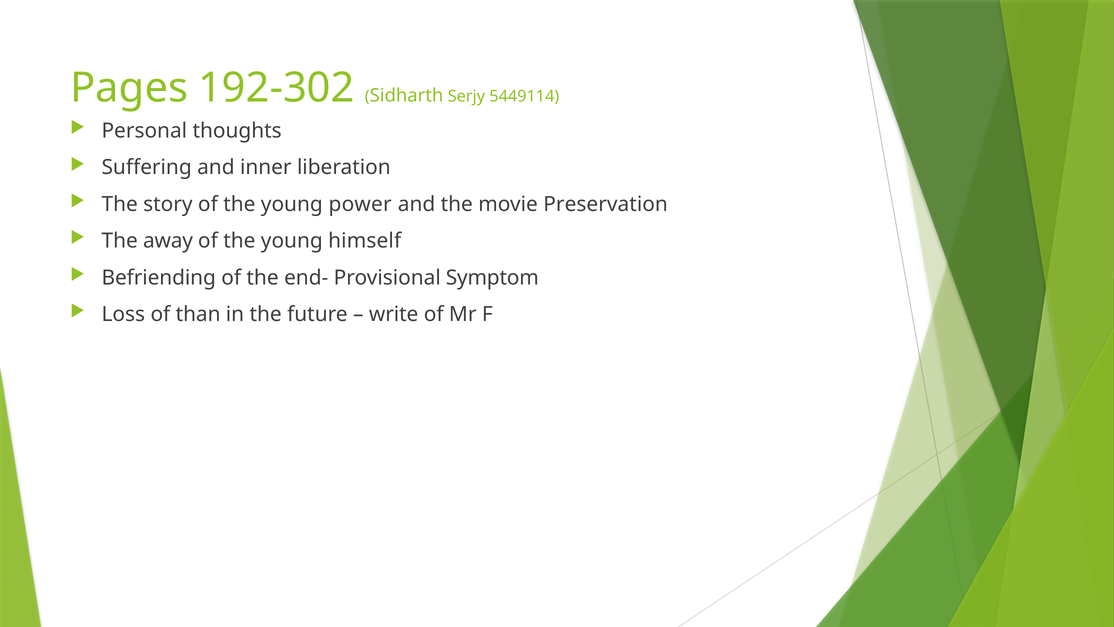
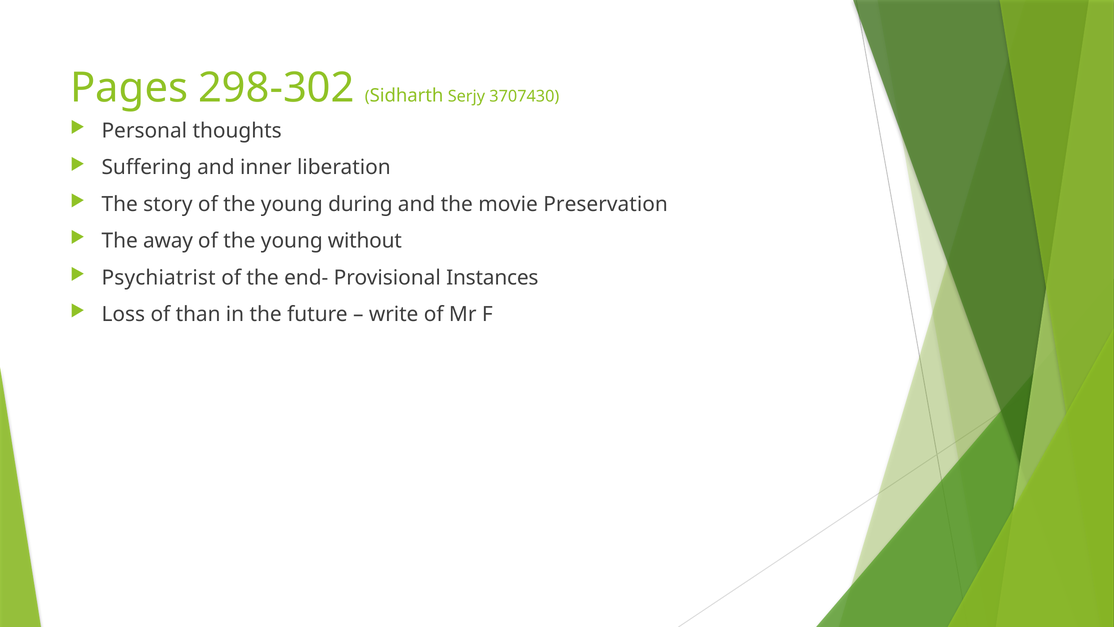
192-302: 192-302 -> 298-302
5449114: 5449114 -> 3707430
power: power -> during
himself: himself -> without
Befriending: Befriending -> Psychiatrist
Symptom: Symptom -> Instances
